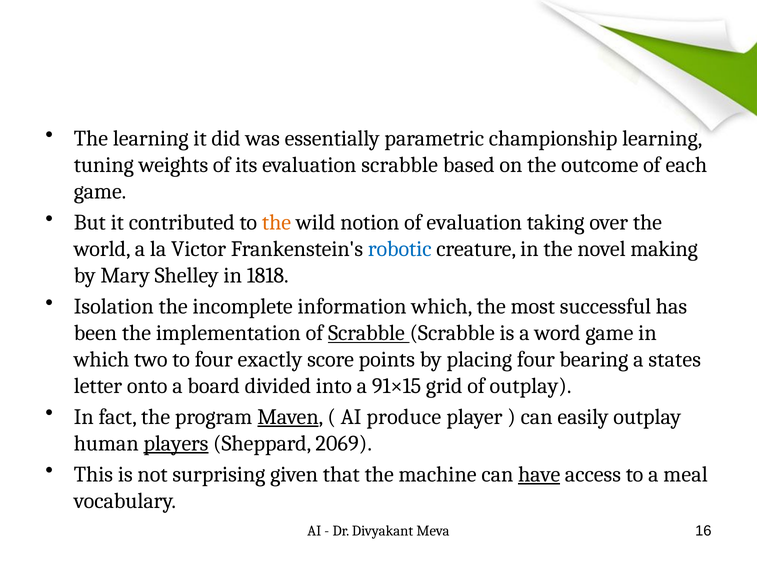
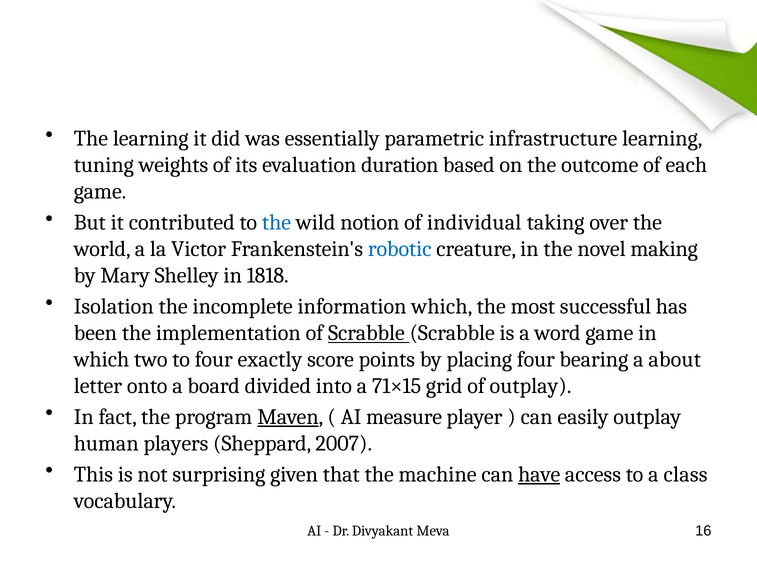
championship: championship -> infrastructure
evaluation scrabble: scrabble -> duration
the at (277, 222) colour: orange -> blue
of evaluation: evaluation -> individual
states: states -> about
91×15: 91×15 -> 71×15
produce: produce -> measure
players underline: present -> none
2069: 2069 -> 2007
meal: meal -> class
